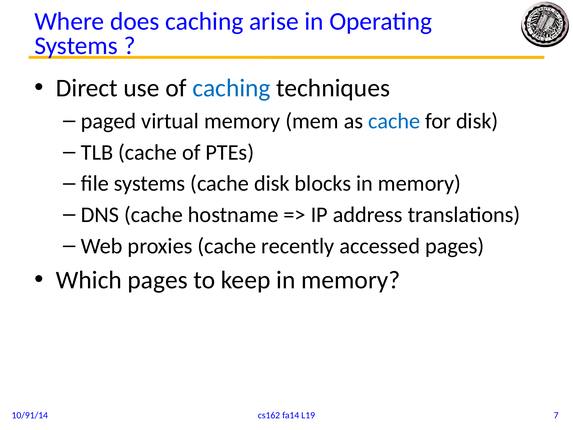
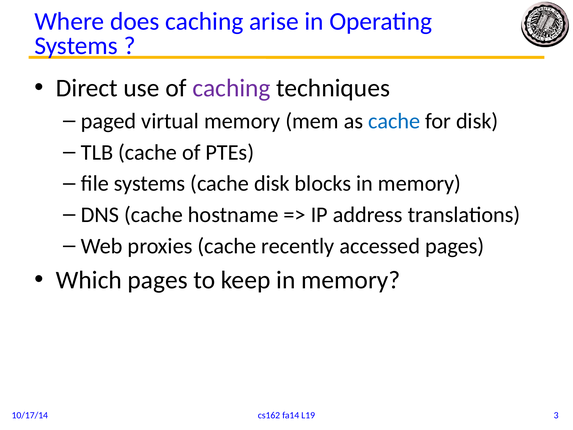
caching at (231, 88) colour: blue -> purple
7: 7 -> 3
10/91/14: 10/91/14 -> 10/17/14
